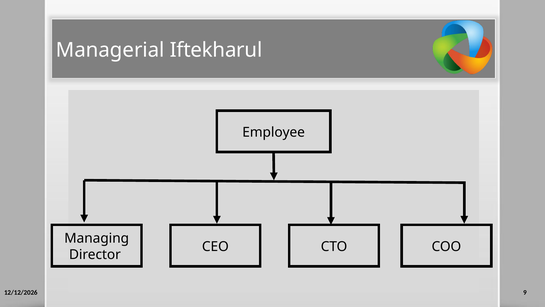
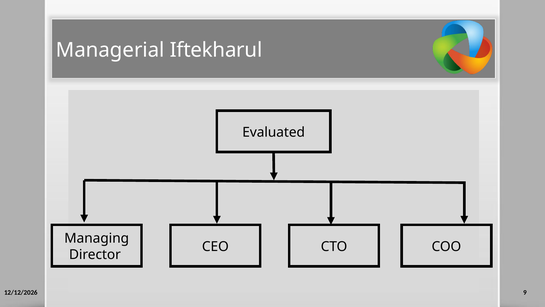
Employee: Employee -> Evaluated
